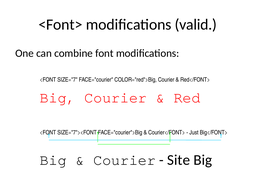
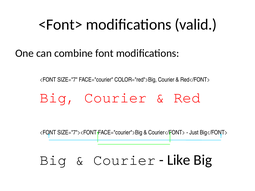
Site: Site -> Like
